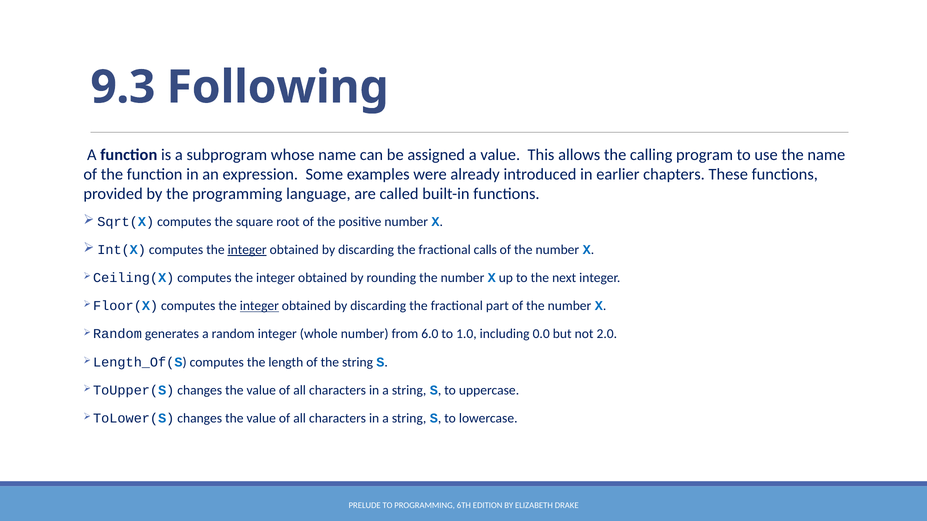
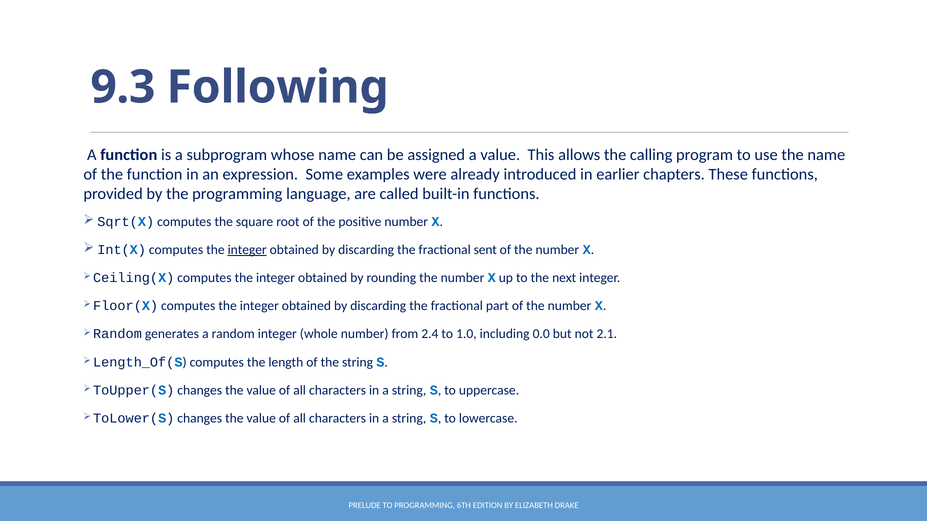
calls: calls -> sent
integer at (259, 306) underline: present -> none
6.0: 6.0 -> 2.4
2.0: 2.0 -> 2.1
